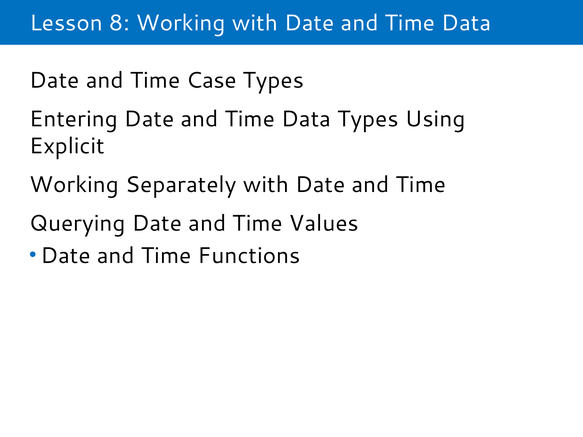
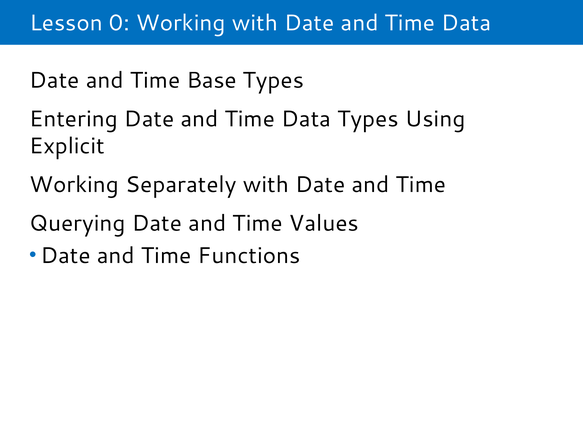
8: 8 -> 0
Case: Case -> Base
